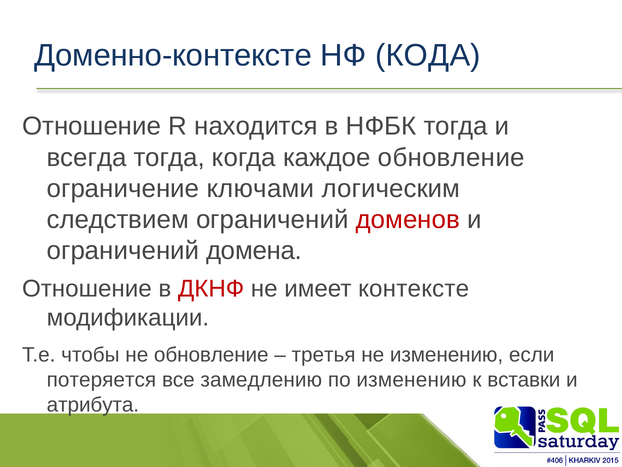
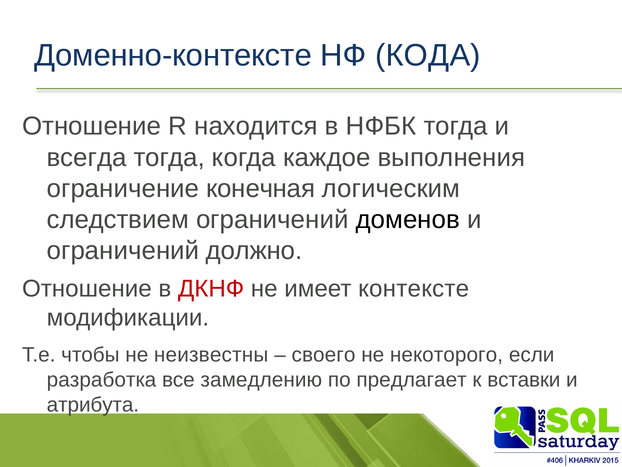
каждое обновление: обновление -> выполнения
ключами: ключами -> конечная
доменов colour: red -> black
домена: домена -> должно
не обновление: обновление -> неизвестны
третья: третья -> своего
не изменению: изменению -> некоторого
потеряется: потеряется -> разработка
по изменению: изменению -> предлагает
